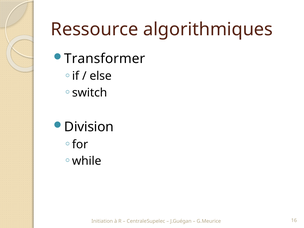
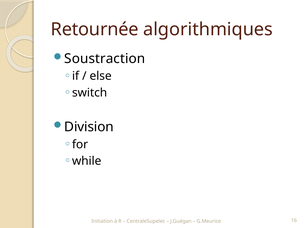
Ressource: Ressource -> Retournée
Transformer: Transformer -> Soustraction
